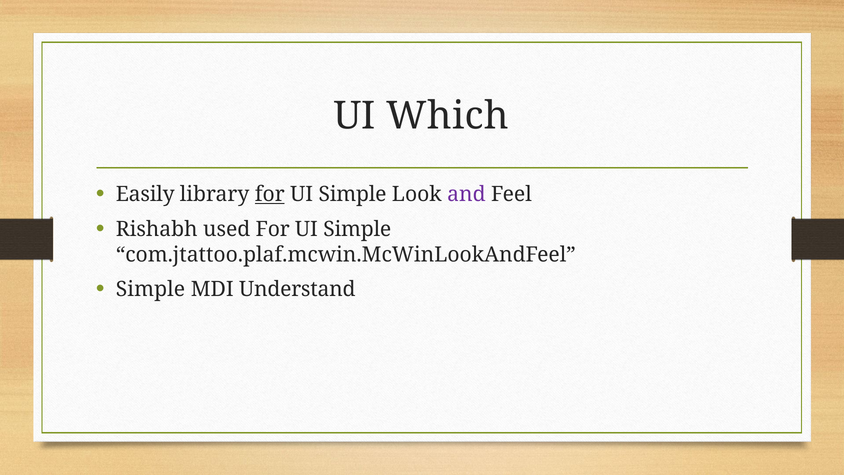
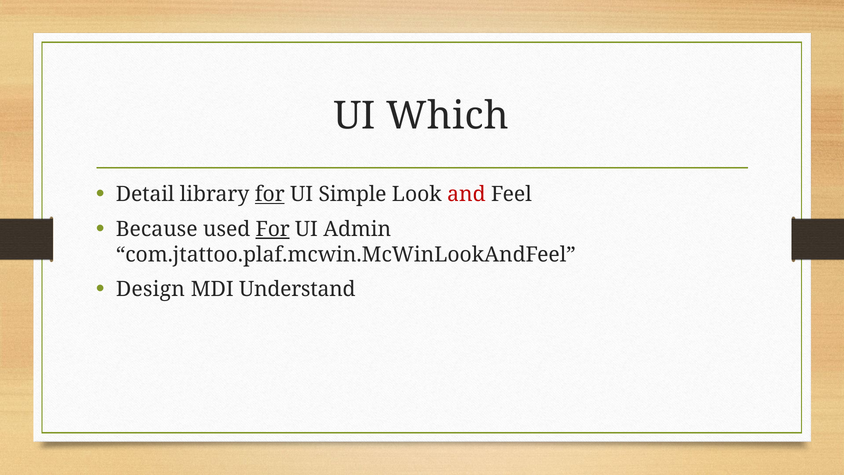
Easily: Easily -> Detail
and colour: purple -> red
Rishabh: Rishabh -> Because
For at (273, 229) underline: none -> present
Simple at (357, 229): Simple -> Admin
Simple at (150, 289): Simple -> Design
